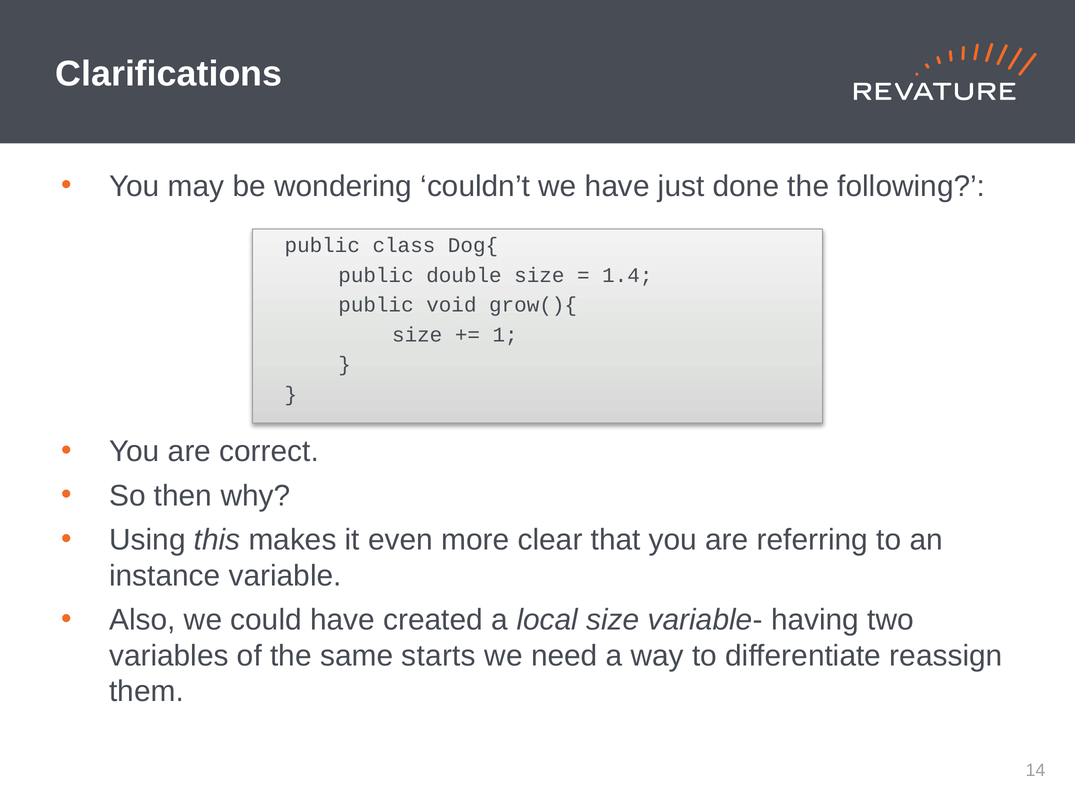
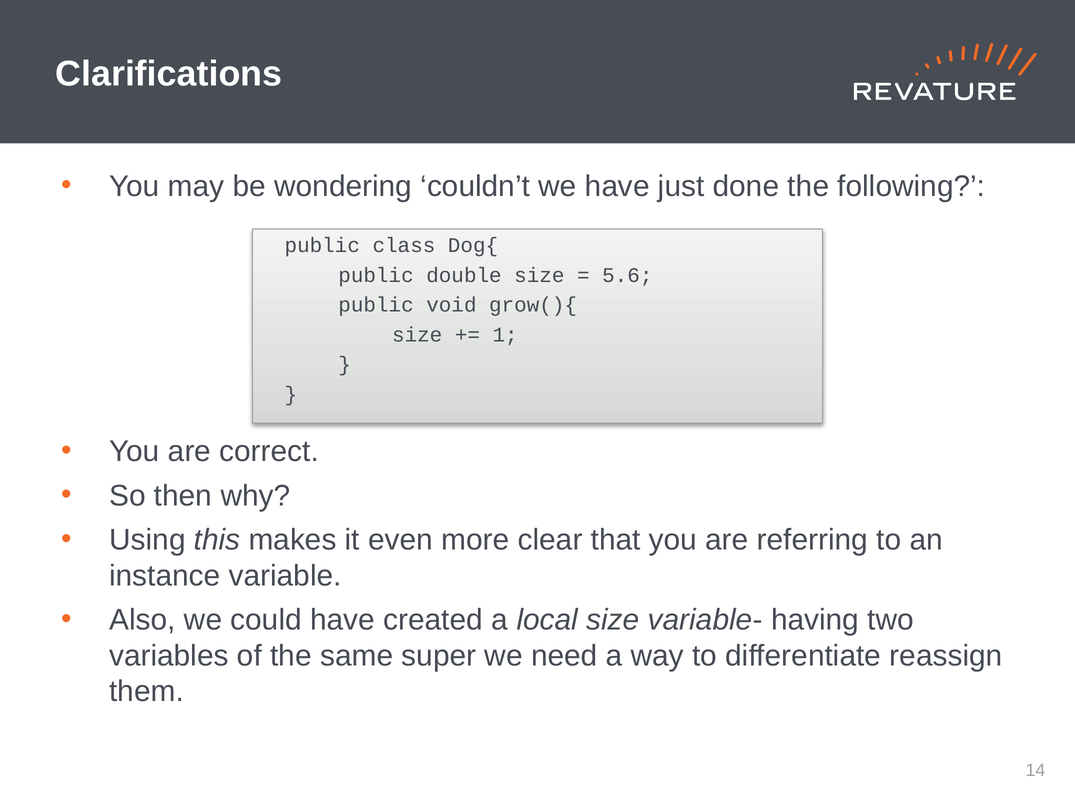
1.4: 1.4 -> 5.6
starts: starts -> super
